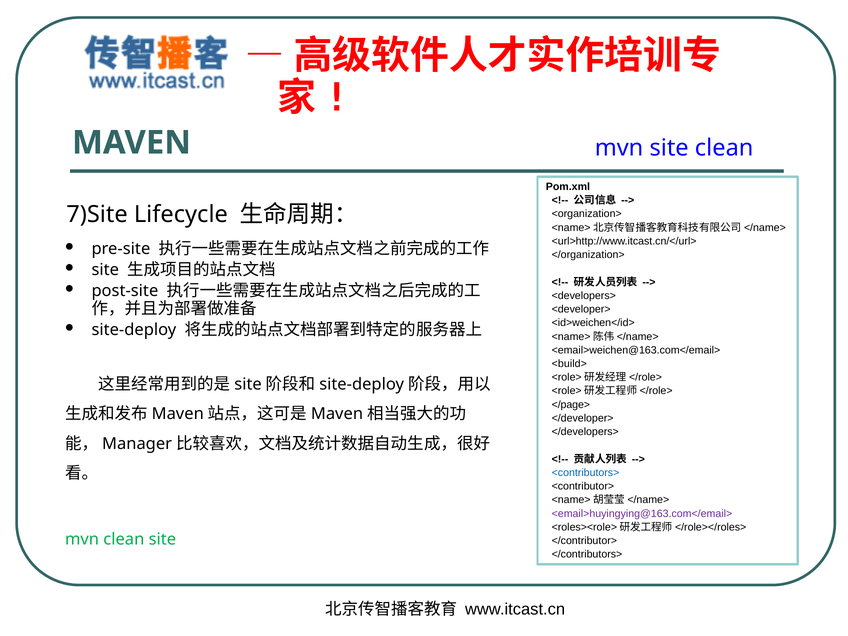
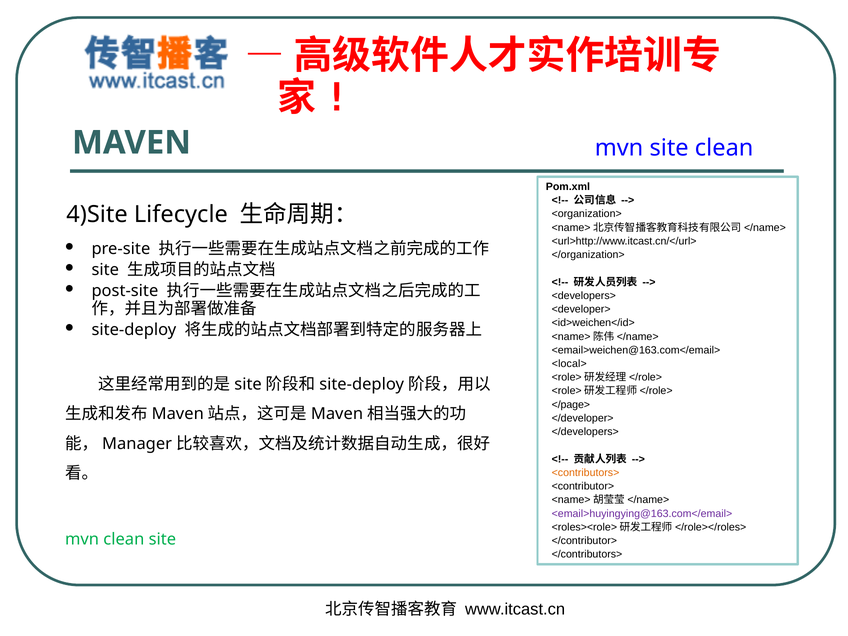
7)Site: 7)Site -> 4)Site
<build>: <build> -> <local>
<contributors> colour: blue -> orange
